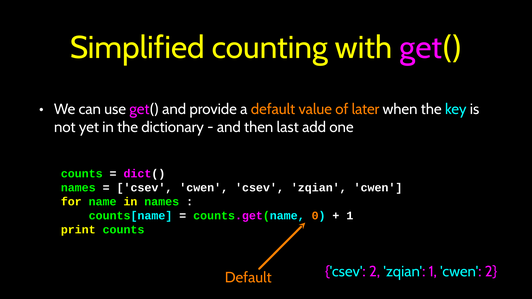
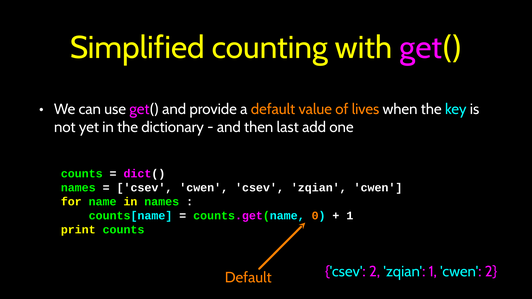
later: later -> lives
